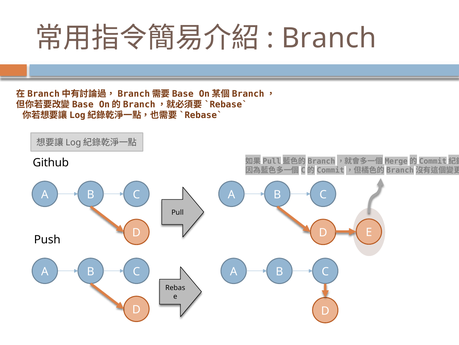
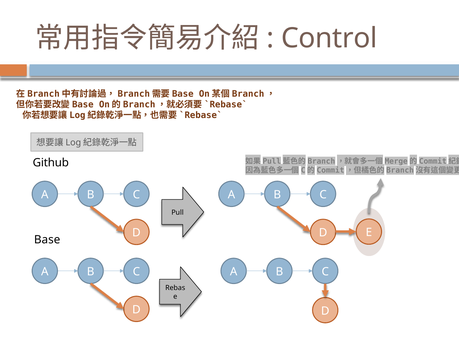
Branch: Branch -> Control
Push: Push -> Base
